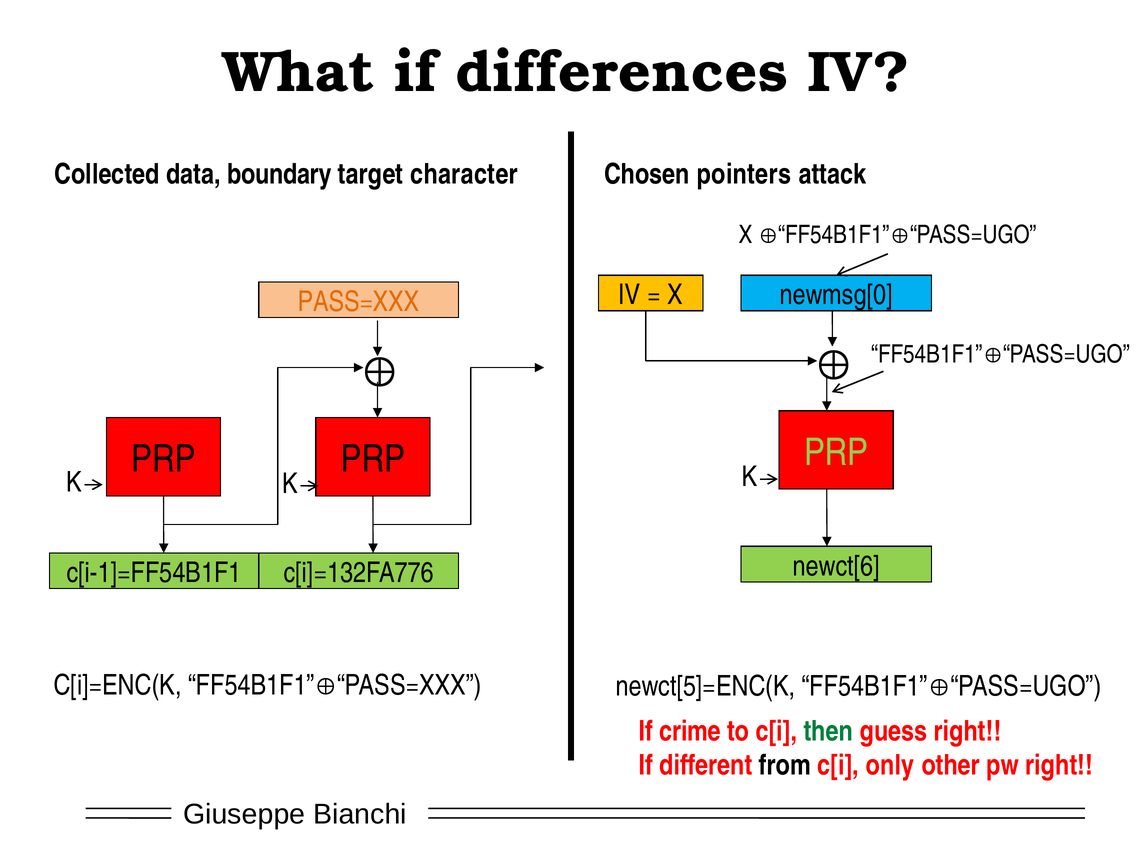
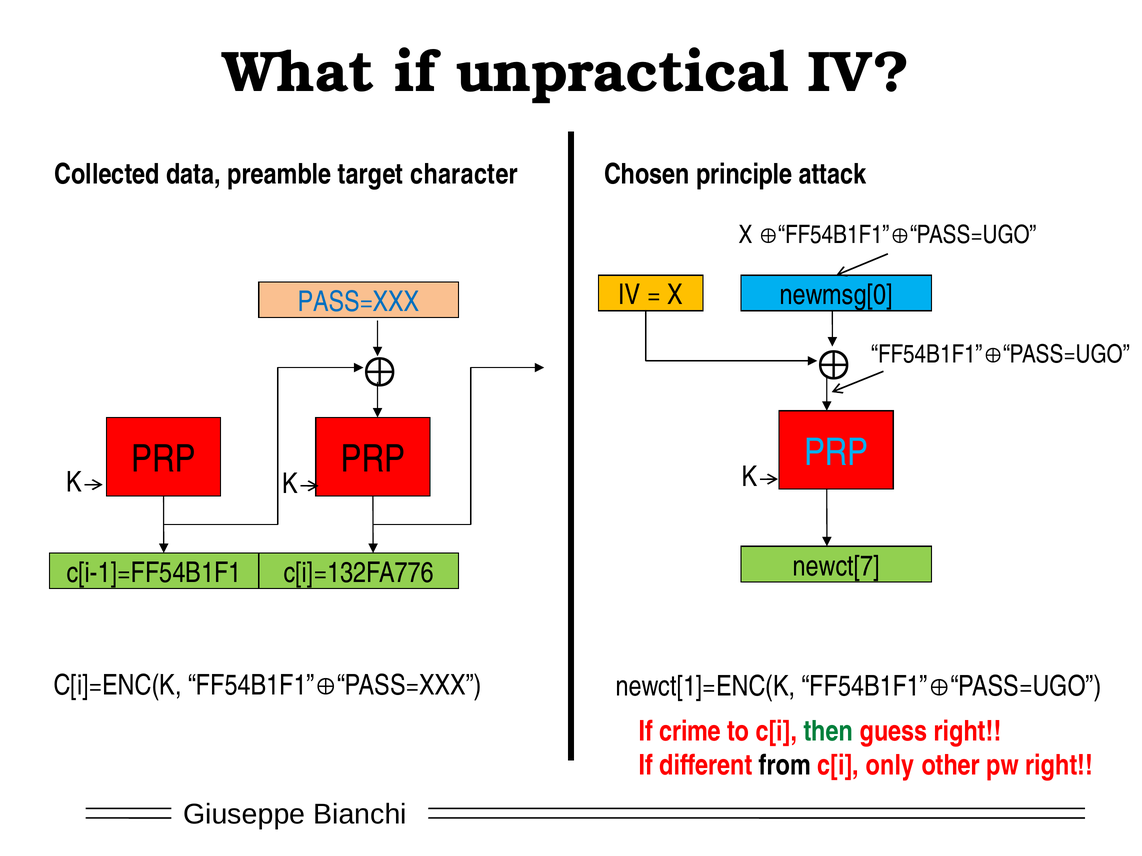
differences: differences -> unpractical
boundary: boundary -> preamble
pointers: pointers -> principle
PASS=XXX colour: orange -> blue
PRP at (836, 453) colour: light green -> light blue
newct[6: newct[6 -> newct[7
newct[5]=ENC(K: newct[5]=ENC(K -> newct[1]=ENC(K
